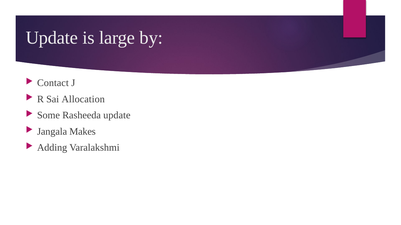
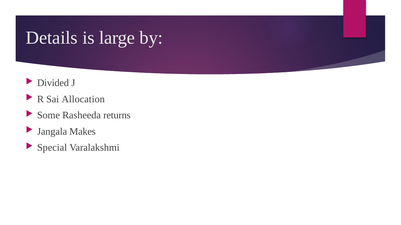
Update at (52, 38): Update -> Details
Contact: Contact -> Divided
Rasheeda update: update -> returns
Adding: Adding -> Special
